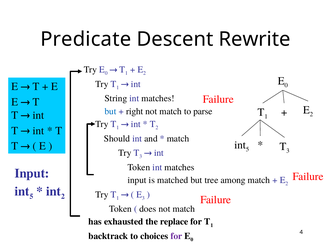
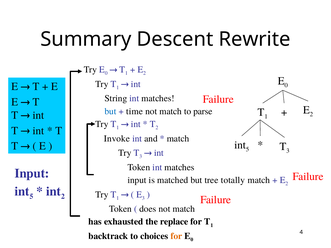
Predicate: Predicate -> Summary
right: right -> time
Should: Should -> Invoke
among: among -> totally
for at (176, 236) colour: purple -> orange
